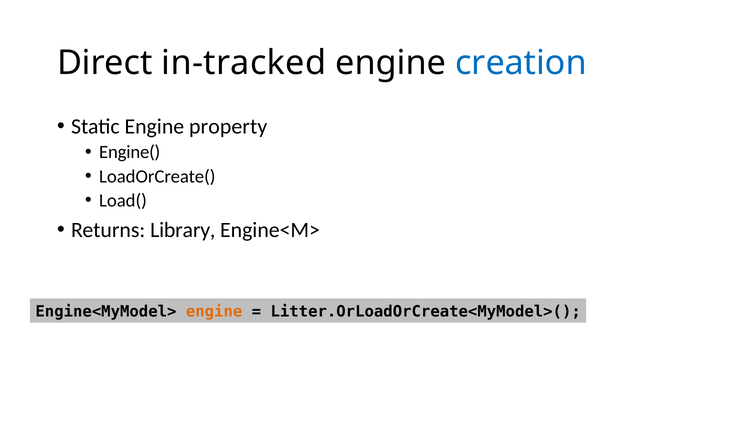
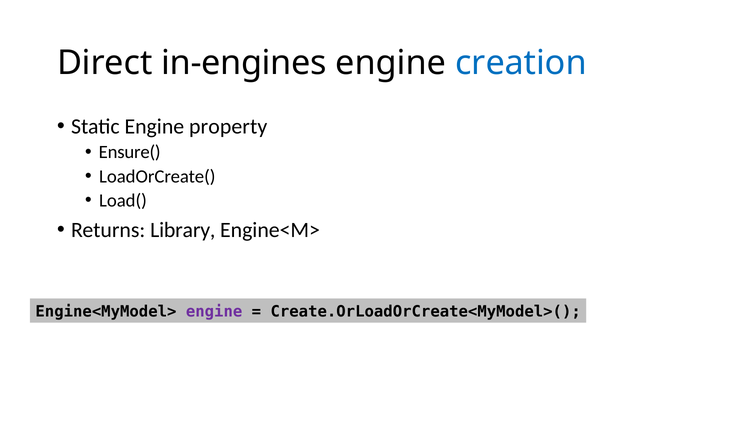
in-tracked: in-tracked -> in-engines
Engine(: Engine( -> Ensure(
engine at (214, 311) colour: orange -> purple
Litter.OrLoadOrCreate<MyModel>(: Litter.OrLoadOrCreate<MyModel>( -> Create.OrLoadOrCreate<MyModel>(
